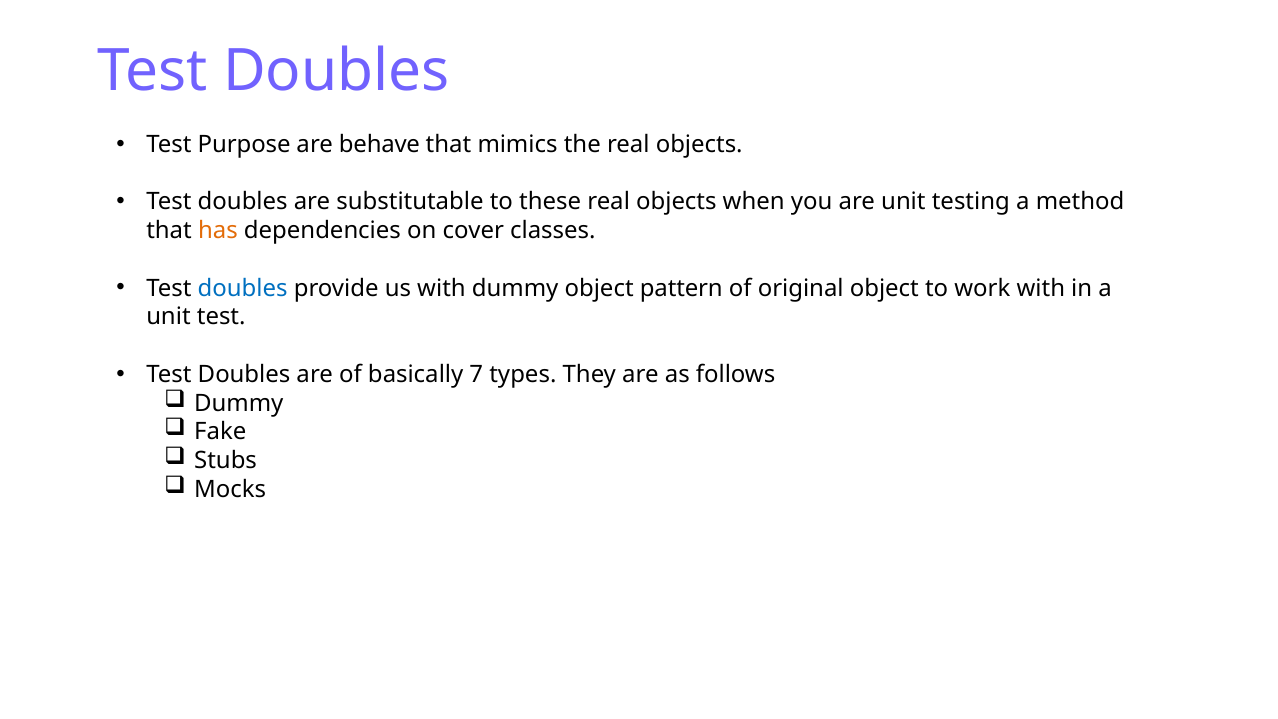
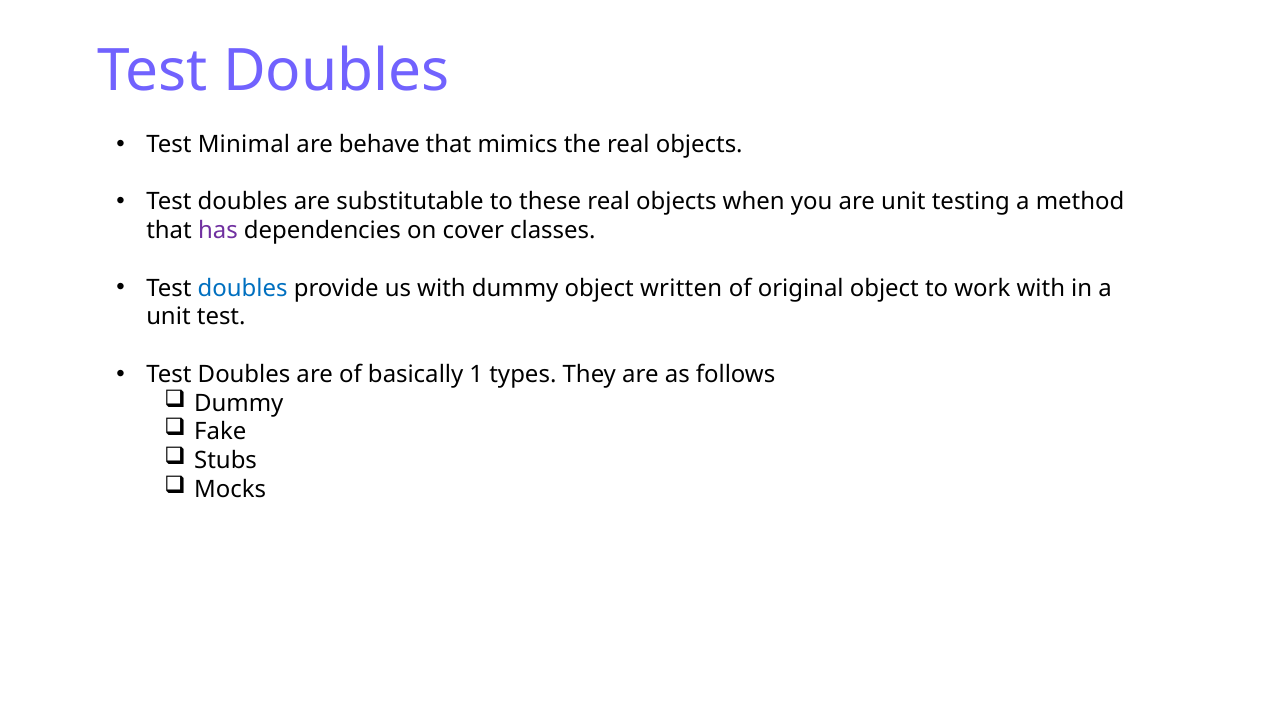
Purpose: Purpose -> Minimal
has colour: orange -> purple
pattern: pattern -> written
7: 7 -> 1
